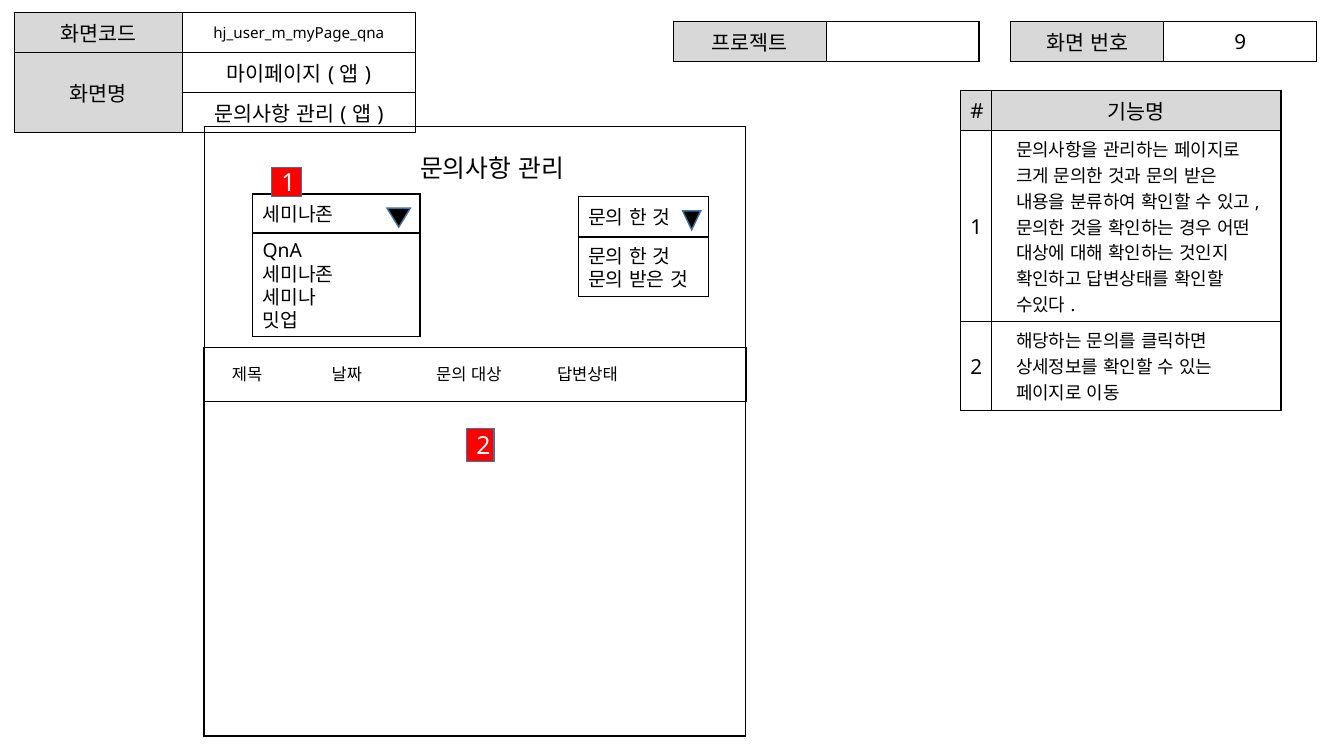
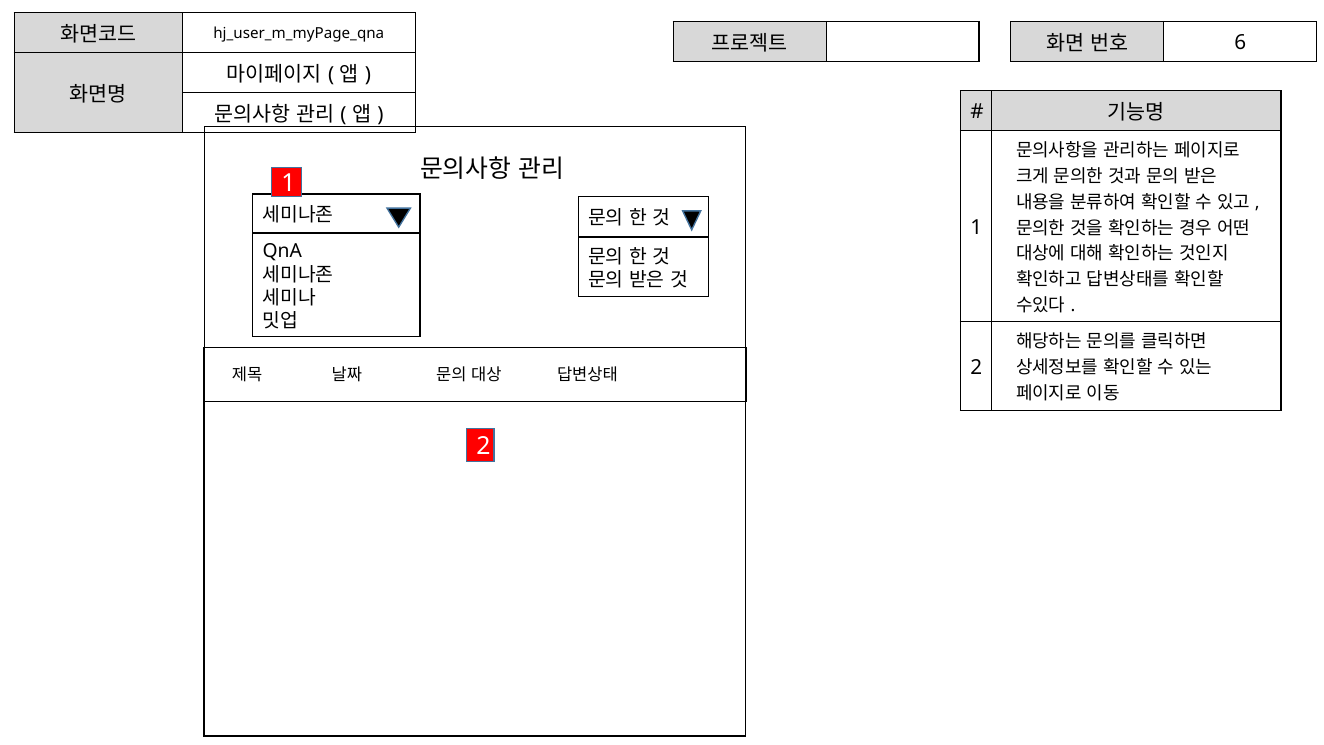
9: 9 -> 6
